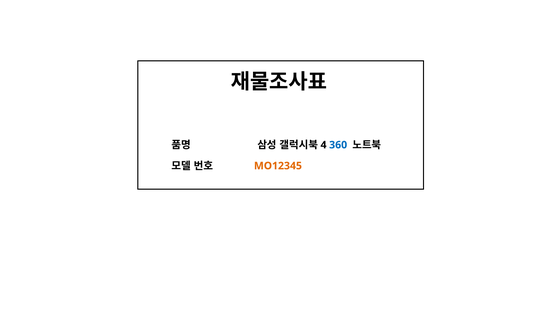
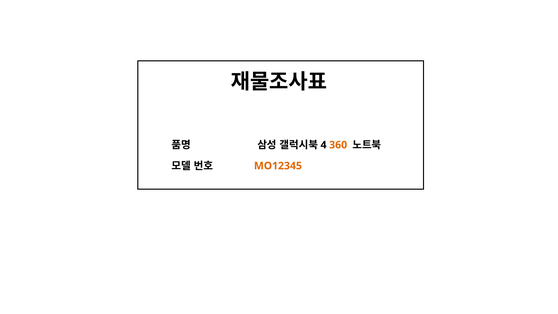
360 colour: blue -> orange
